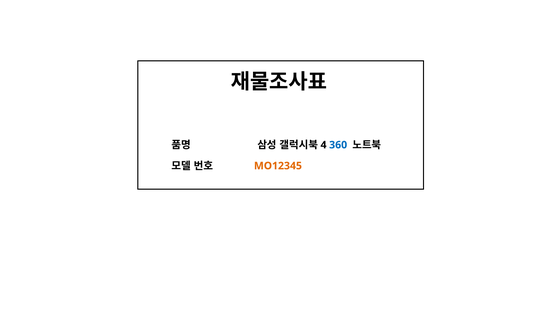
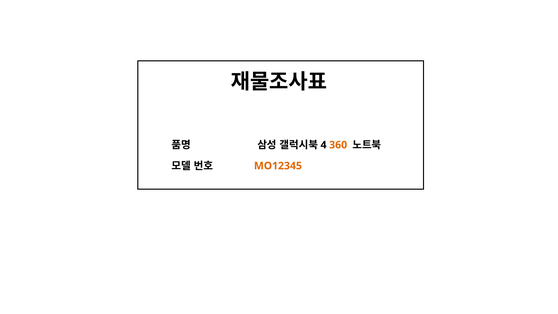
360 colour: blue -> orange
